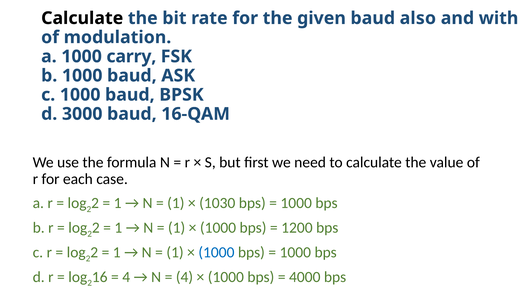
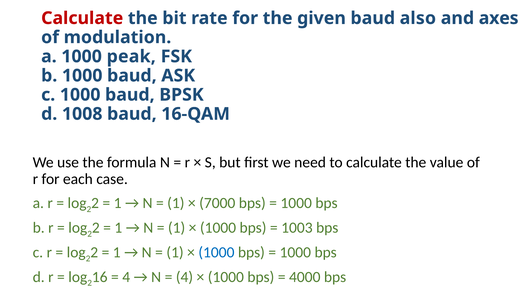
Calculate at (82, 18) colour: black -> red
with: with -> axes
carry: carry -> peak
3000: 3000 -> 1008
1030: 1030 -> 7000
1200: 1200 -> 1003
